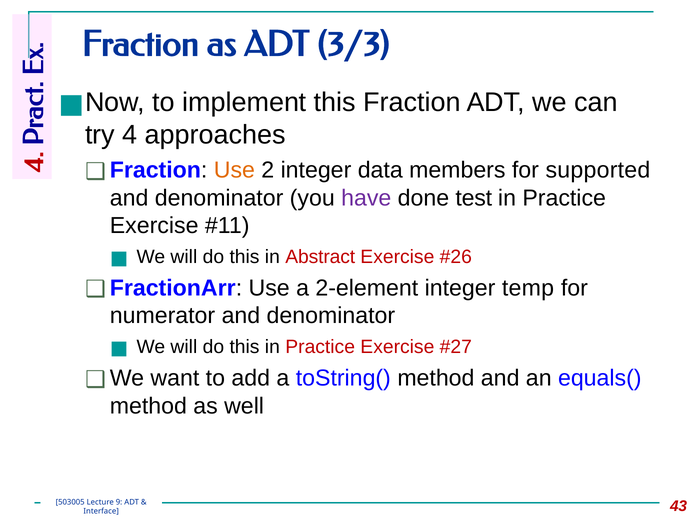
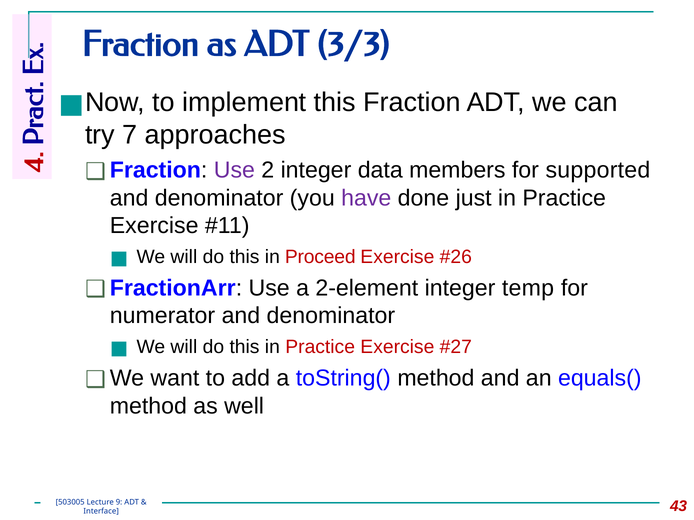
try 4: 4 -> 7
Use at (234, 170) colour: orange -> purple
test: test -> just
Abstract: Abstract -> Proceed
